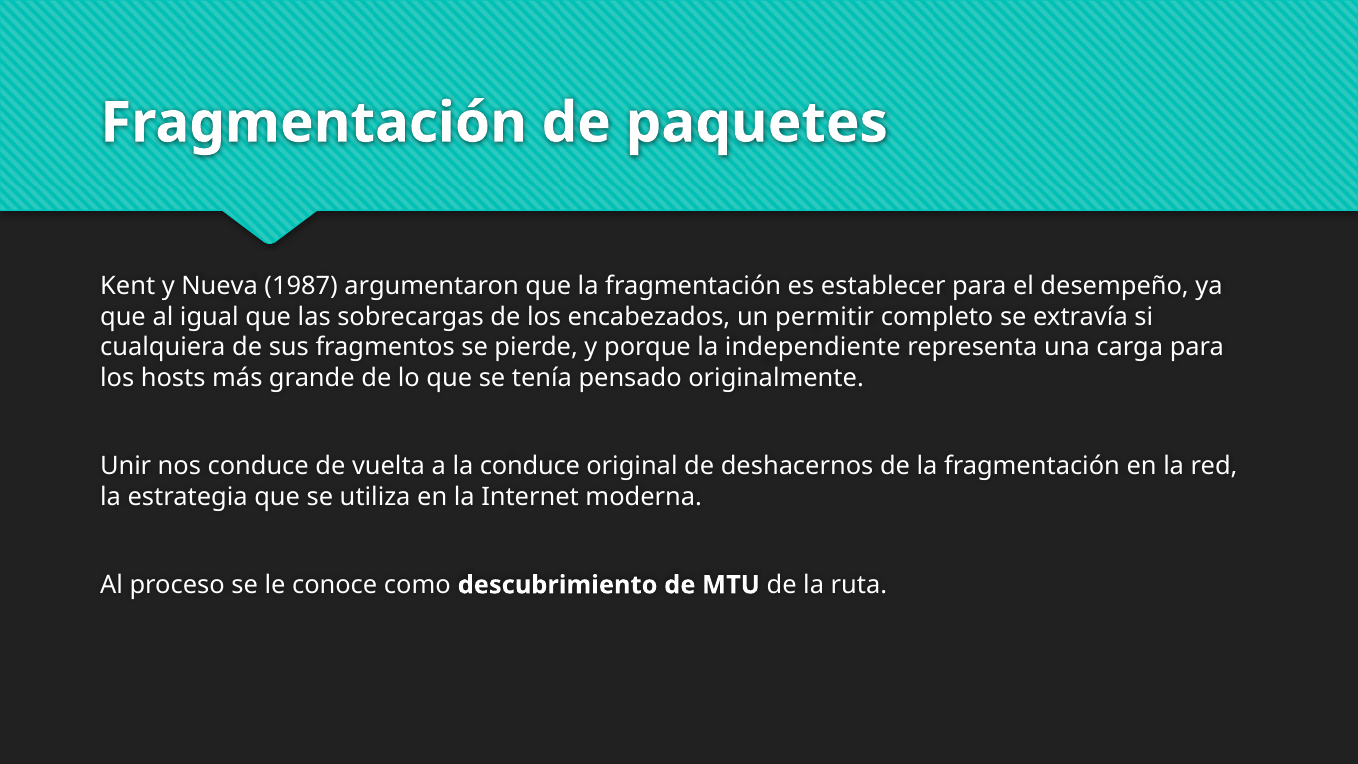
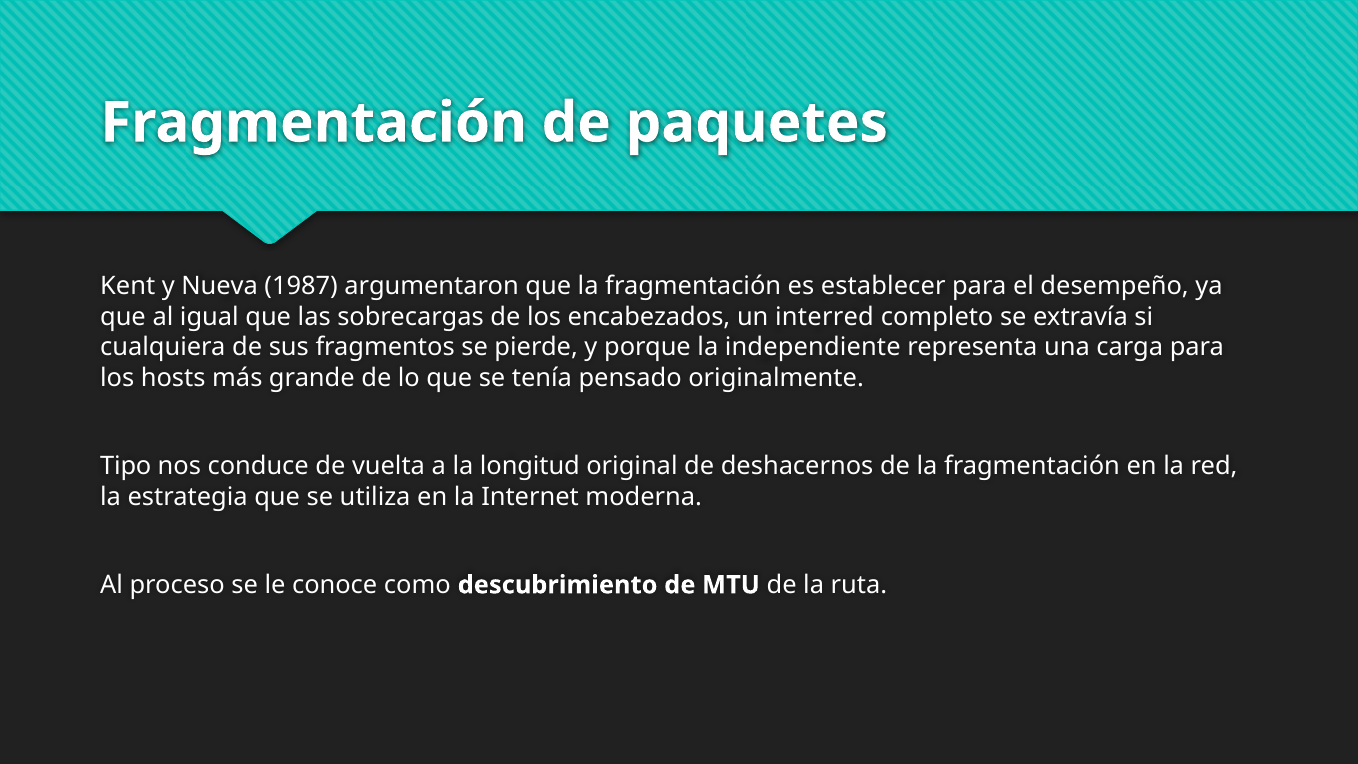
permitir: permitir -> interred
Unir: Unir -> Tipo
la conduce: conduce -> longitud
